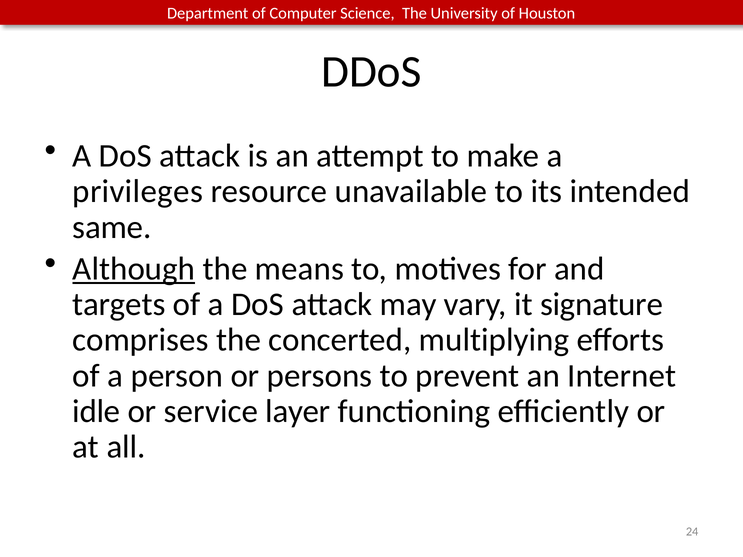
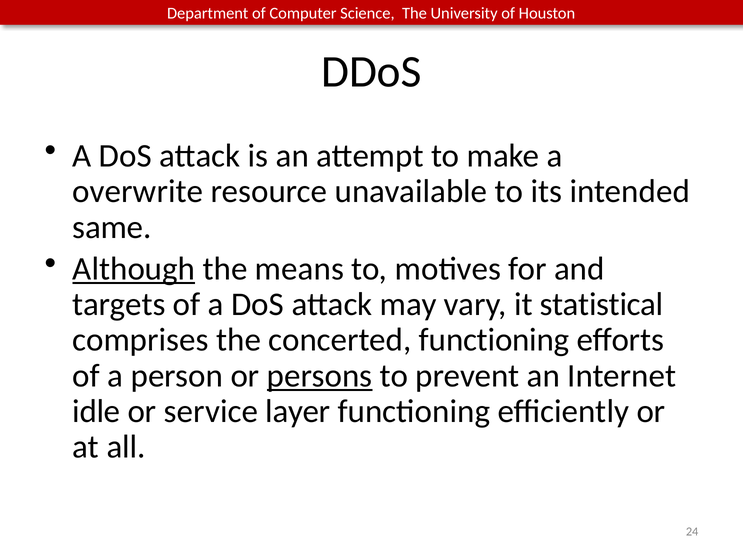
privileges: privileges -> overwrite
signature: signature -> statistical
concerted multiplying: multiplying -> functioning
persons underline: none -> present
